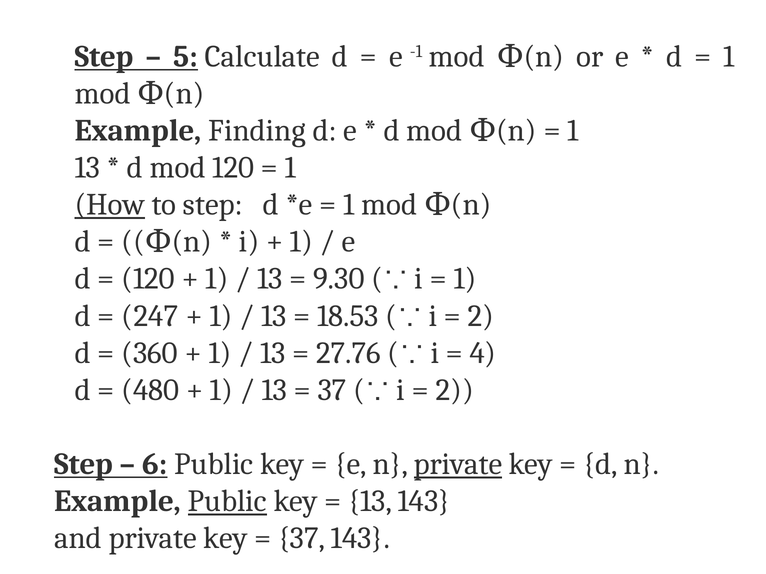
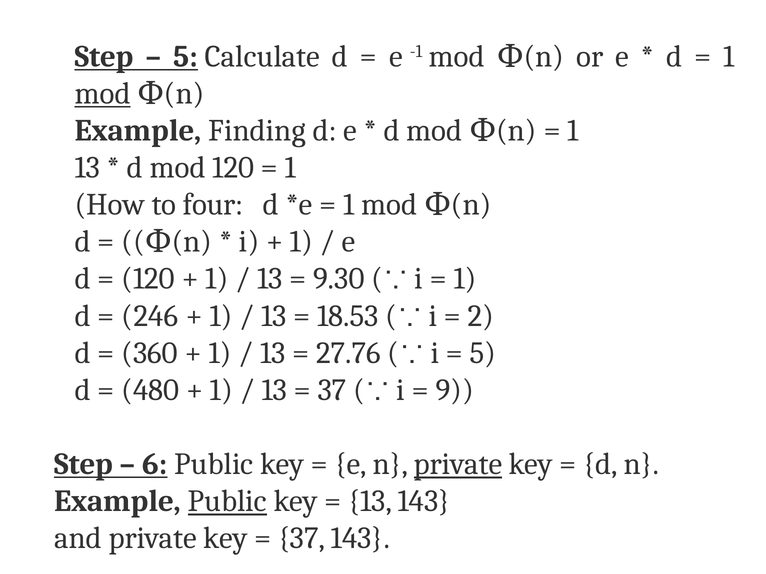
mod at (103, 94) underline: none -> present
How underline: present -> none
to step: step -> four
247: 247 -> 246
4 at (483, 353): 4 -> 5
2 at (455, 390): 2 -> 9
